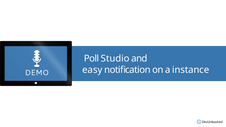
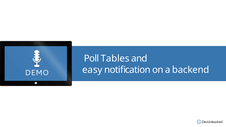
Studio: Studio -> Tables
instance: instance -> backend
